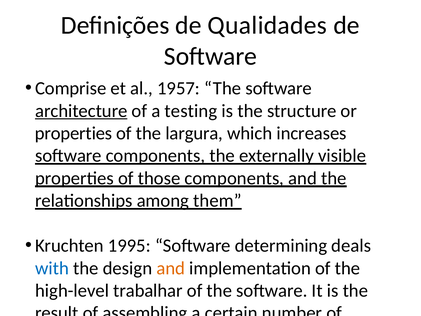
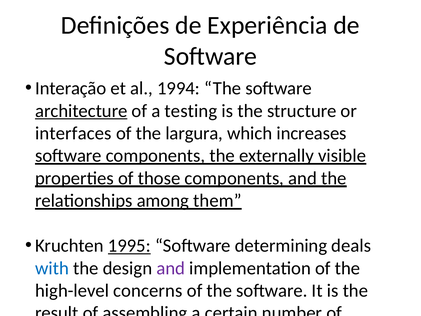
Qualidades: Qualidades -> Experiência
Comprise: Comprise -> Interação
1957: 1957 -> 1994
properties at (74, 133): properties -> interfaces
1995 underline: none -> present
and at (171, 268) colour: orange -> purple
trabalhar: trabalhar -> concerns
